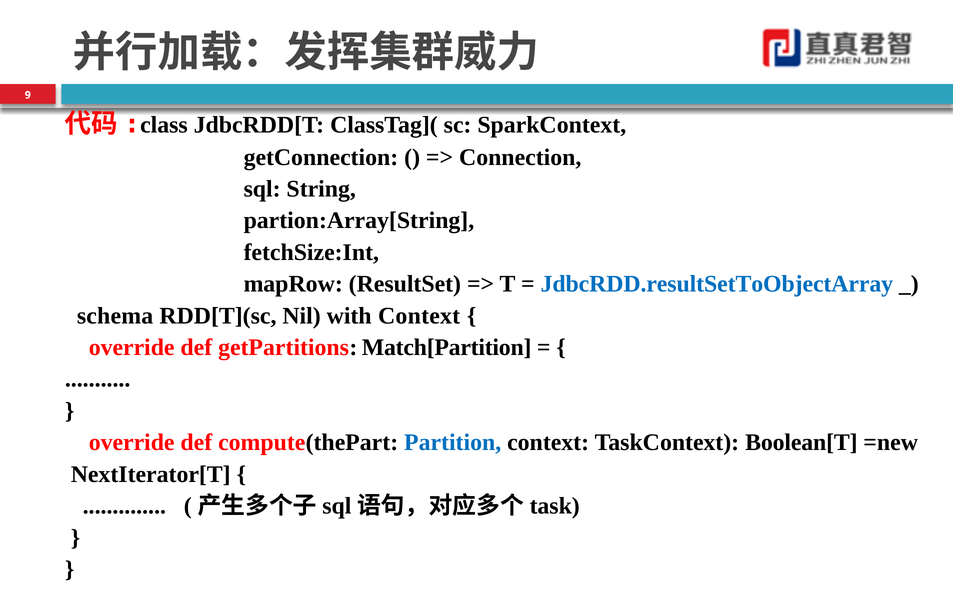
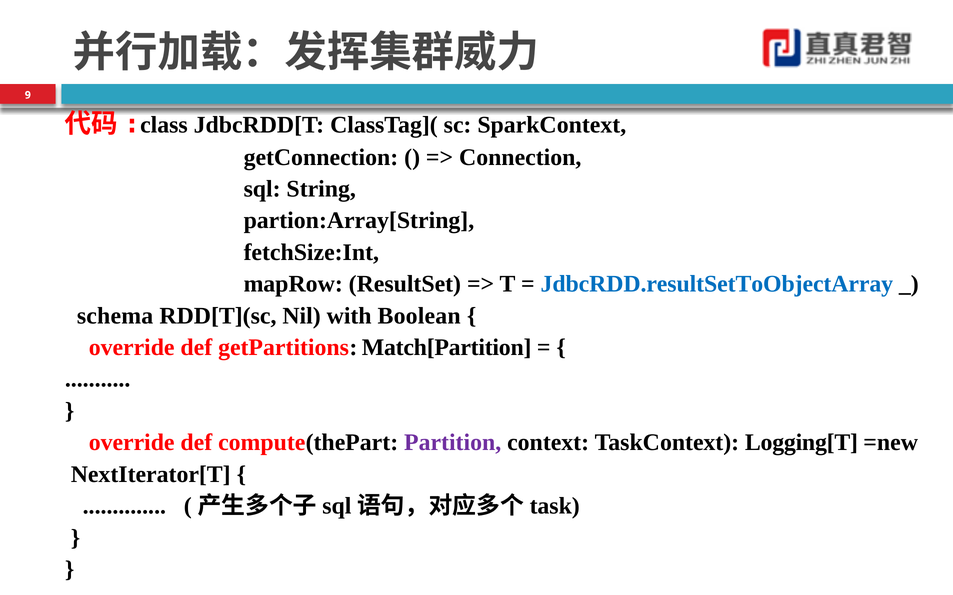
with Context: Context -> Boolean
Partition colour: blue -> purple
Boolean[T: Boolean[T -> Logging[T
